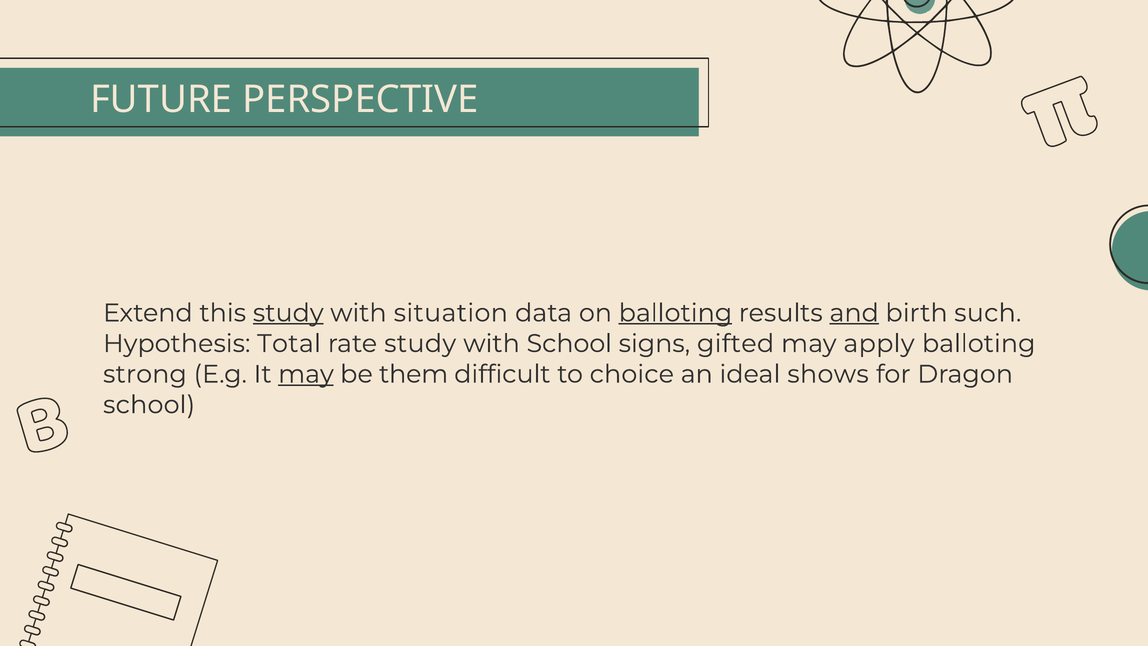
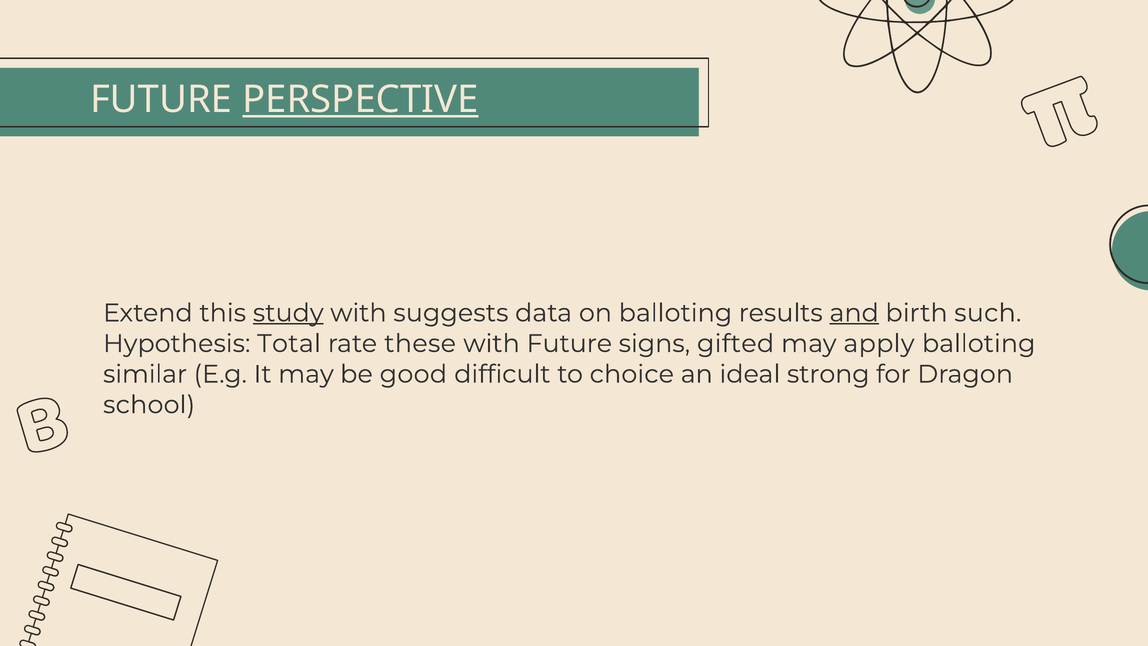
PERSPECTIVE underline: none -> present
situation: situation -> suggests
balloting at (675, 313) underline: present -> none
rate study: study -> these
with School: School -> Future
strong: strong -> similar
may at (306, 374) underline: present -> none
them: them -> good
shows: shows -> strong
